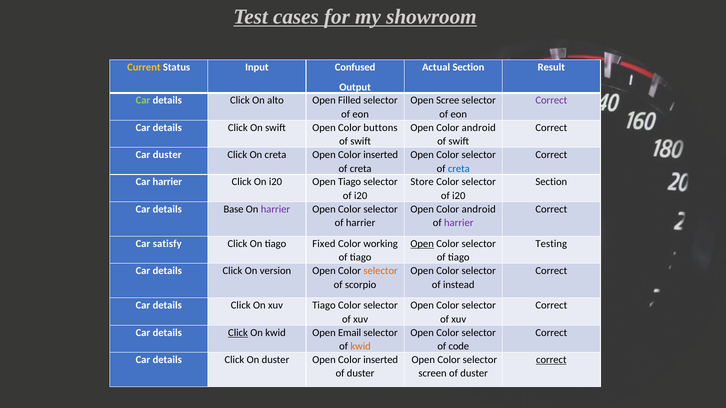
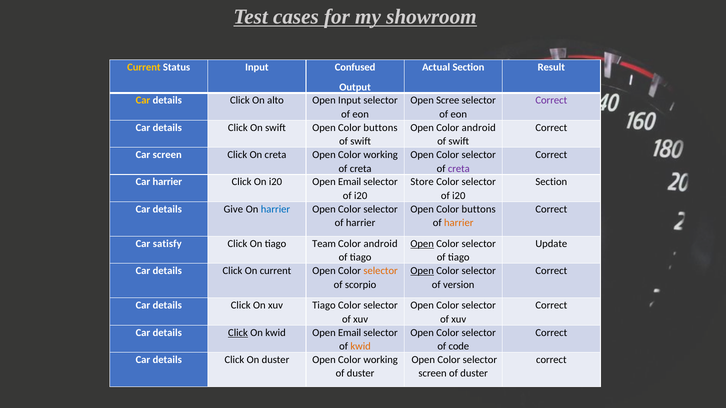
Car at (143, 101) colour: light green -> yellow
Open Filled: Filled -> Input
Car duster: duster -> screen
creta Open Color inserted: inserted -> working
creta at (459, 169) colour: blue -> purple
i20 Open Tiago: Tiago -> Email
Base: Base -> Give
harrier at (275, 209) colour: purple -> blue
android at (479, 209): android -> buttons
harrier at (459, 223) colour: purple -> orange
Fixed: Fixed -> Team
working at (381, 244): working -> android
Testing: Testing -> Update
On version: version -> current
Open at (422, 271) underline: none -> present
instead: instead -> version
duster Open Color inserted: inserted -> working
correct at (551, 360) underline: present -> none
